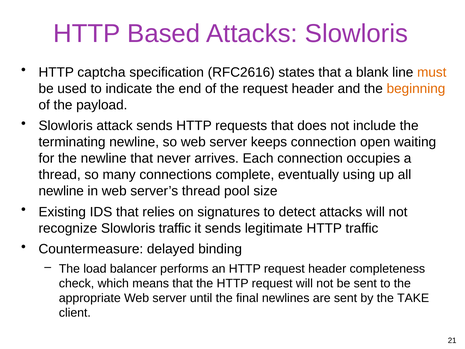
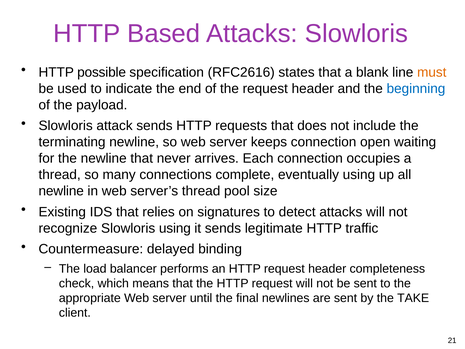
captcha: captcha -> possible
beginning colour: orange -> blue
Slowloris traffic: traffic -> using
